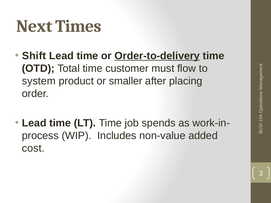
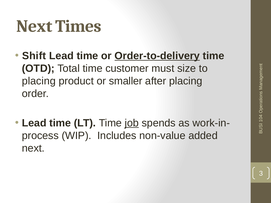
flow: flow -> size
system at (39, 81): system -> placing
job underline: none -> present
cost at (33, 148): cost -> next
